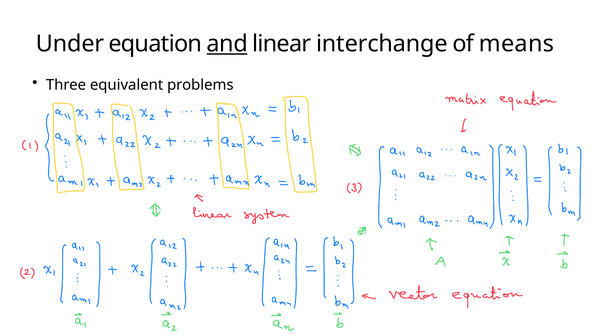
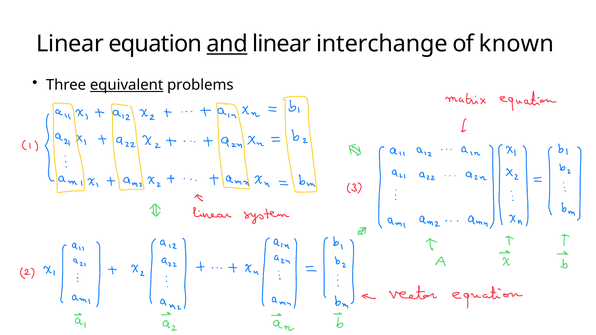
Under at (70, 44): Under -> Linear
means: means -> known
equivalent underline: none -> present
